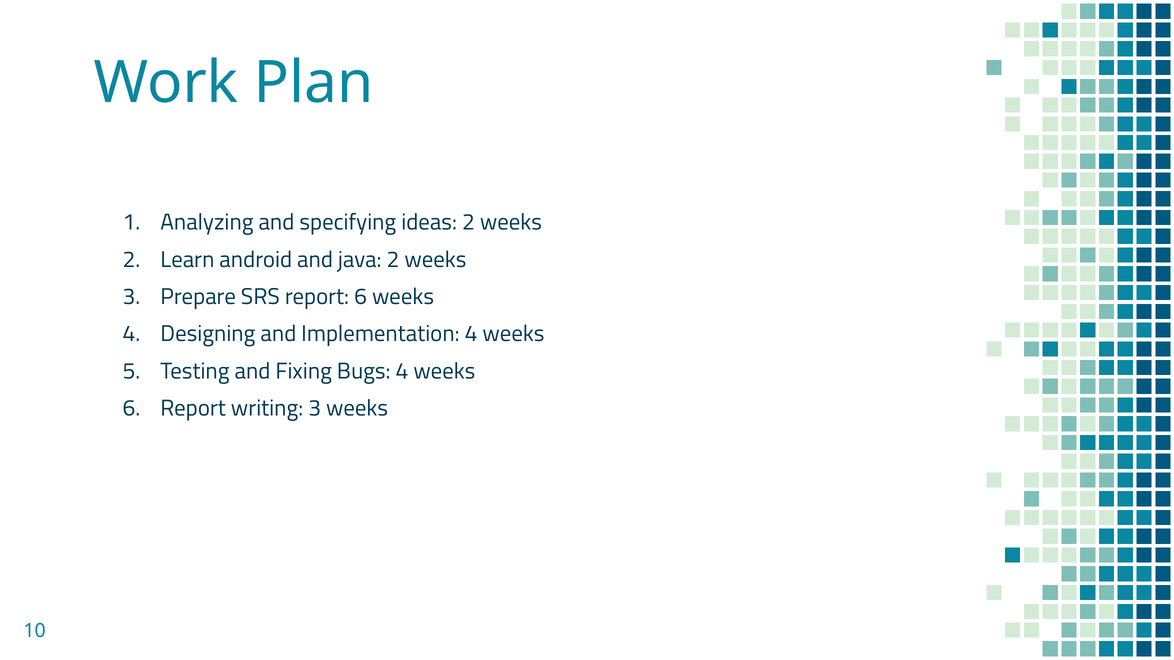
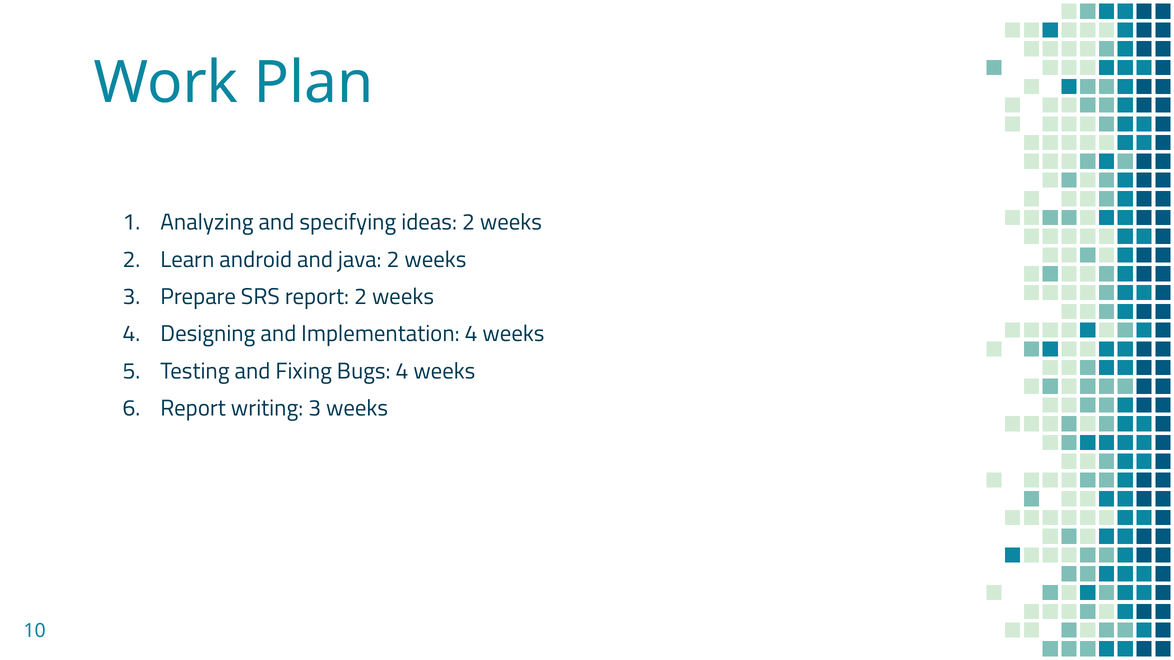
report 6: 6 -> 2
